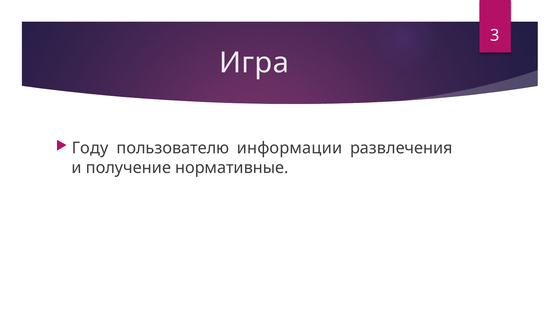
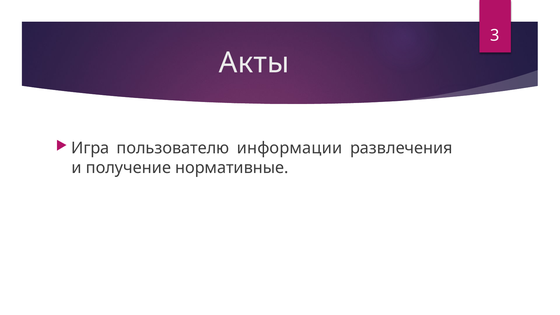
Игра: Игра -> Акты
Году: Году -> Игра
